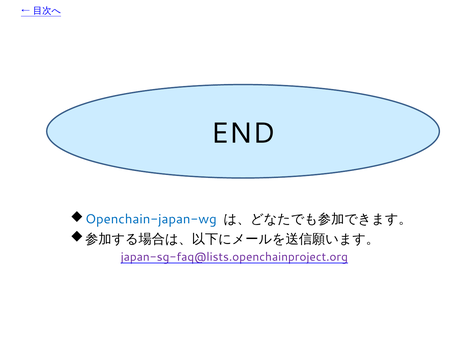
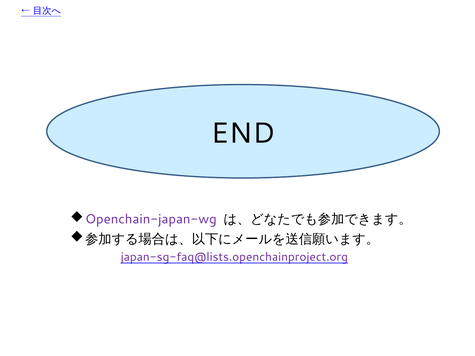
Openchain-japan-wg colour: blue -> purple
